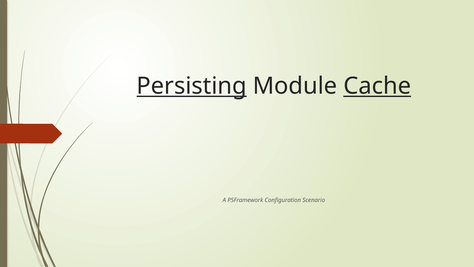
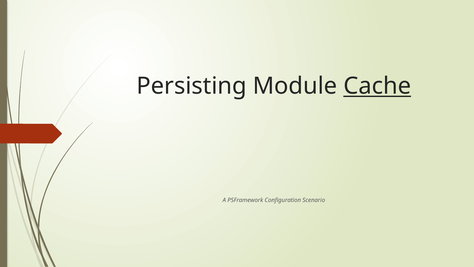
Persisting underline: present -> none
